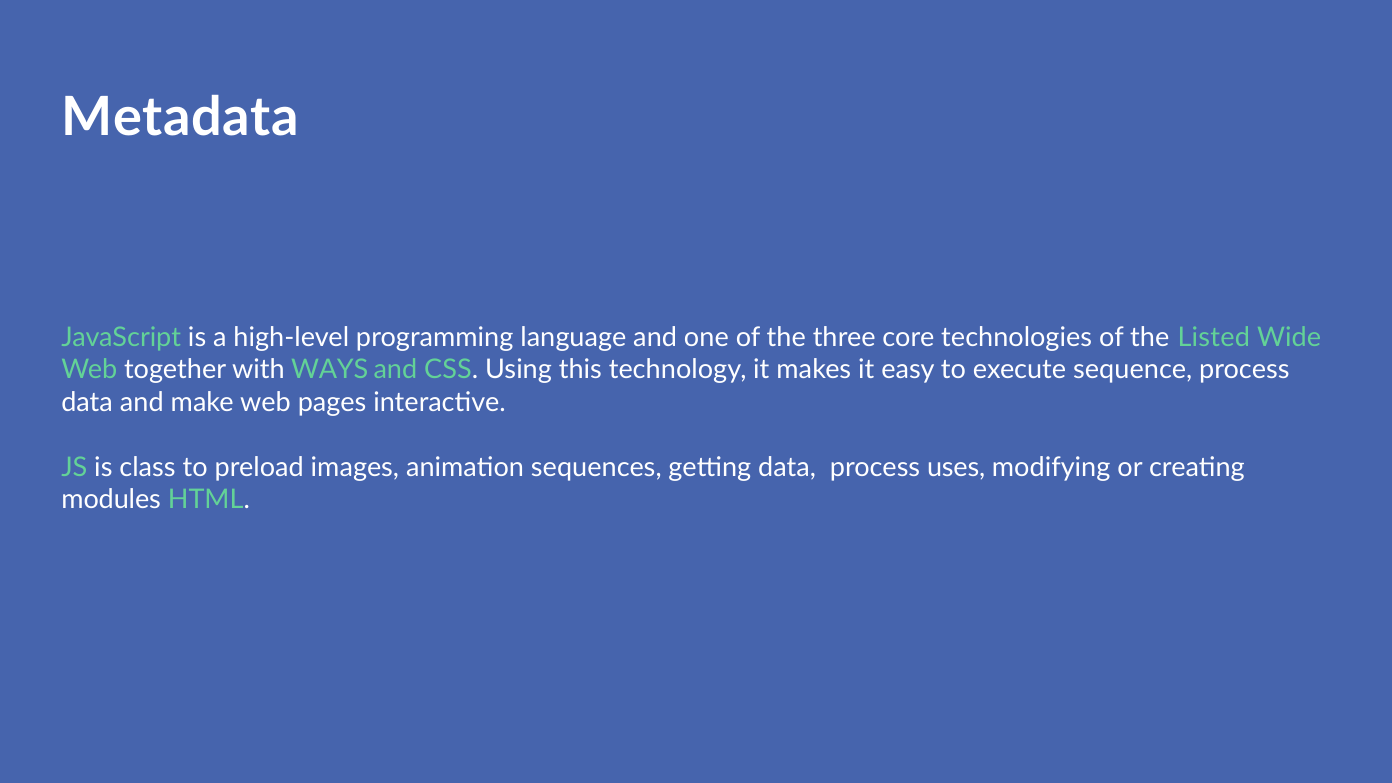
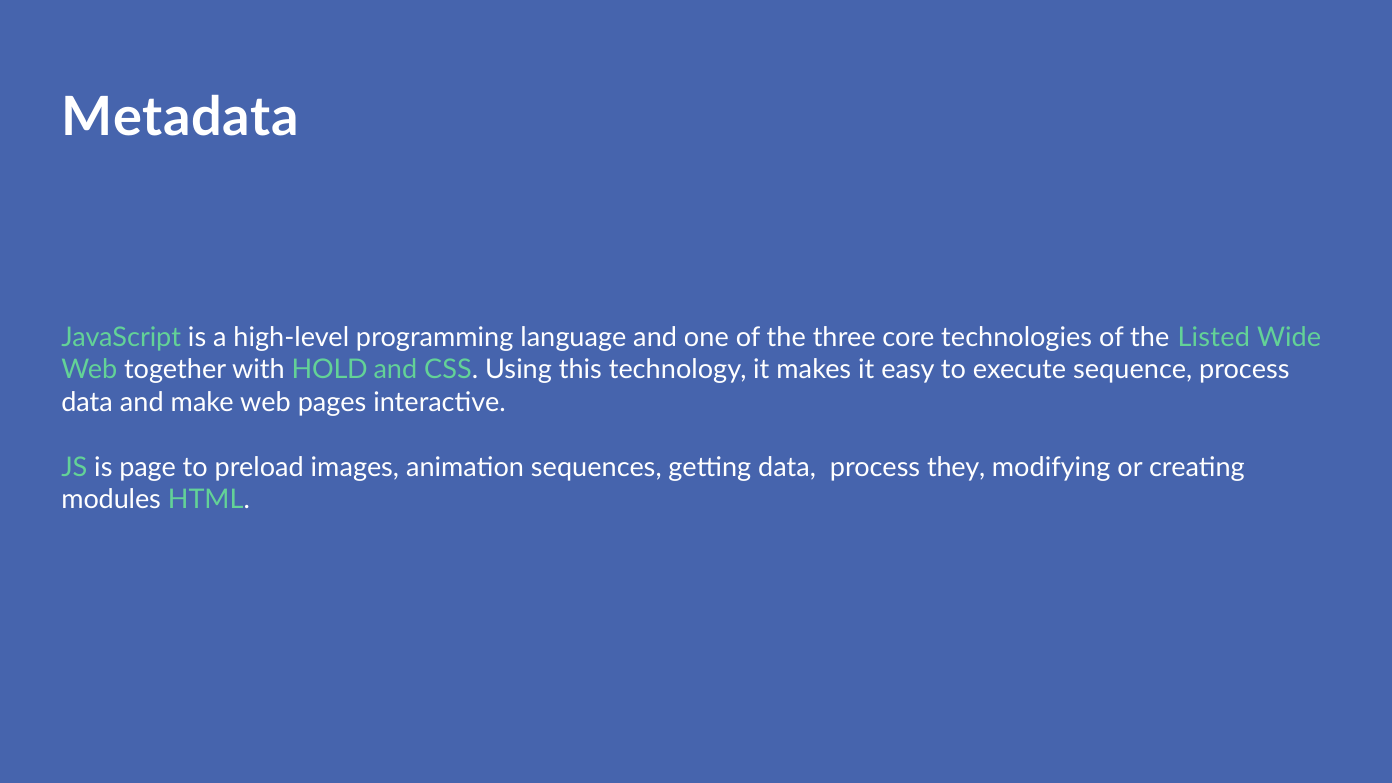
WAYS: WAYS -> HOLD
class: class -> page
uses: uses -> they
